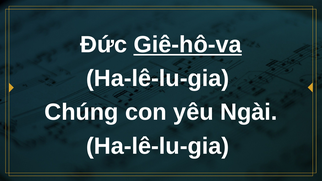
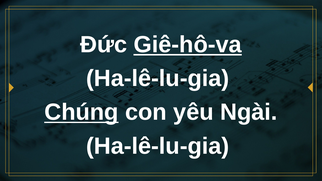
Chúng underline: none -> present
